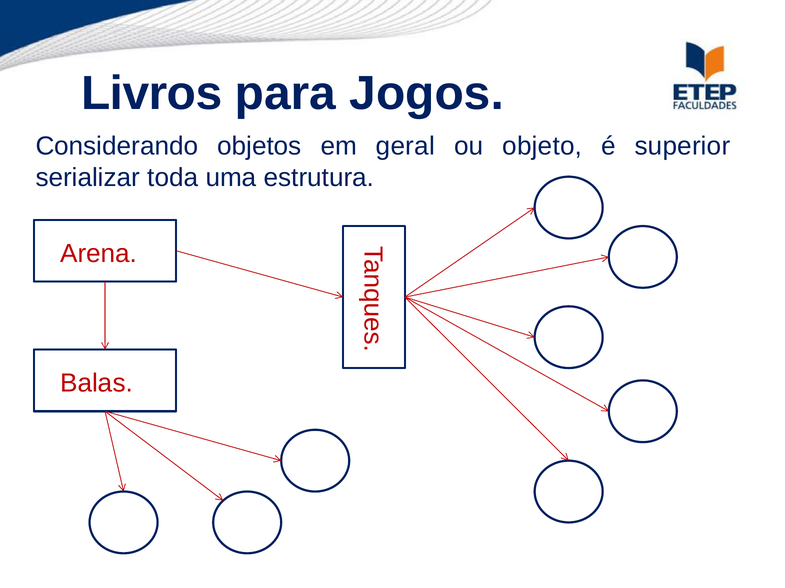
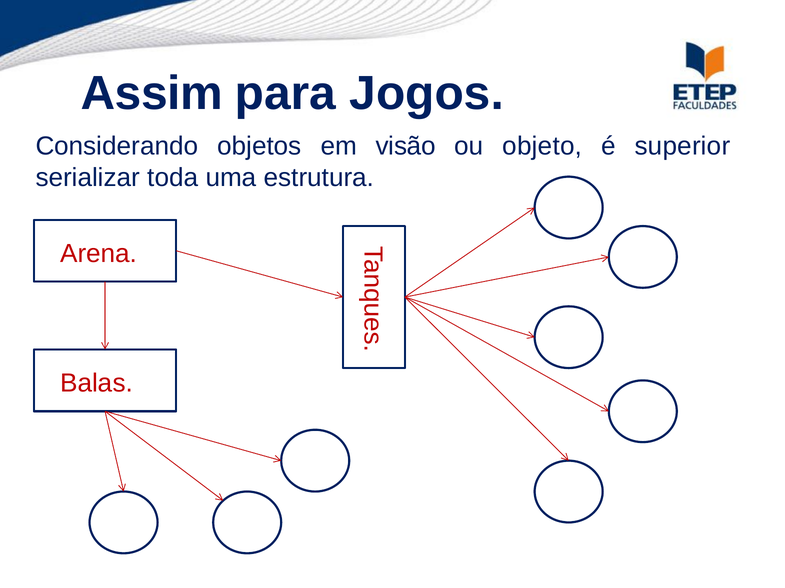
Livros: Livros -> Assim
geral: geral -> visão
